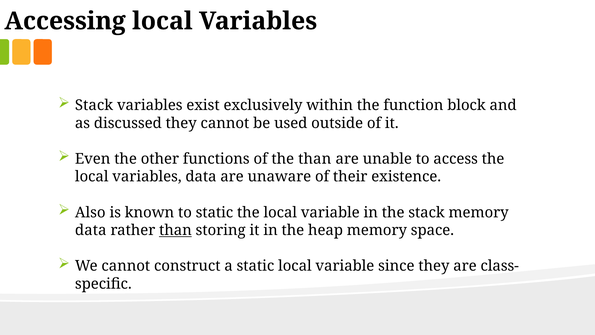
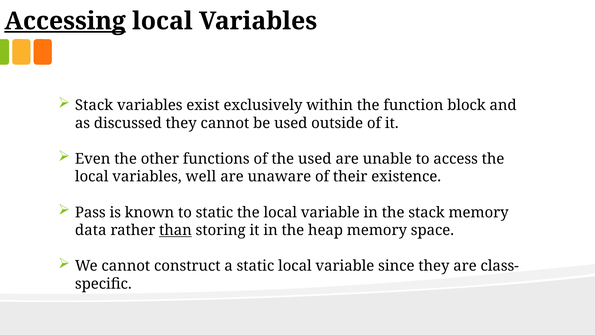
Accessing underline: none -> present
the than: than -> used
variables data: data -> well
Also: Also -> Pass
